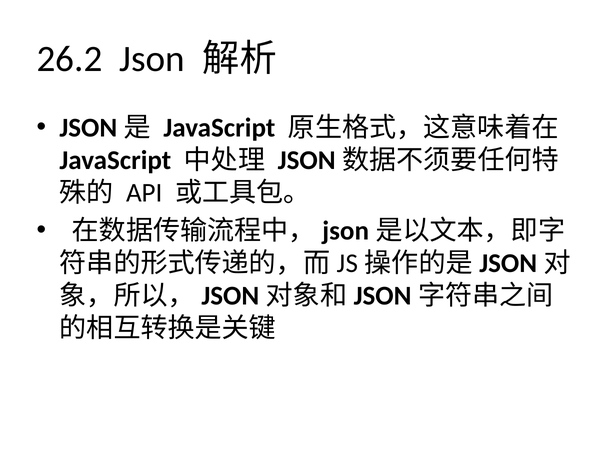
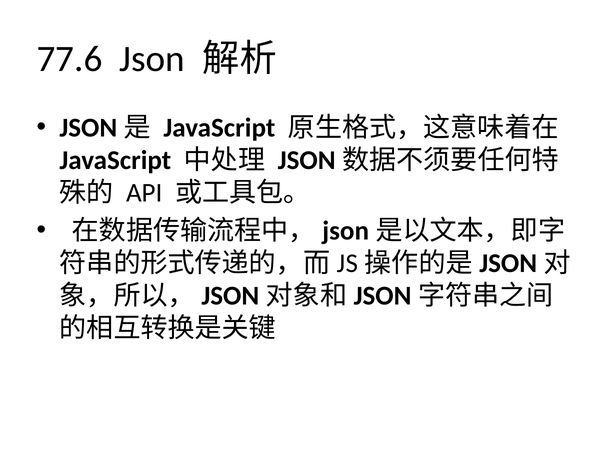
26.2: 26.2 -> 77.6
